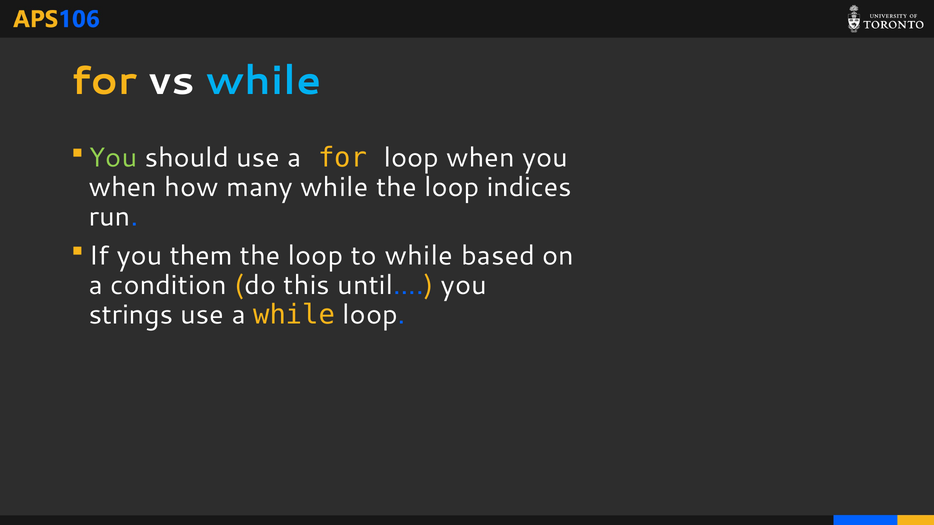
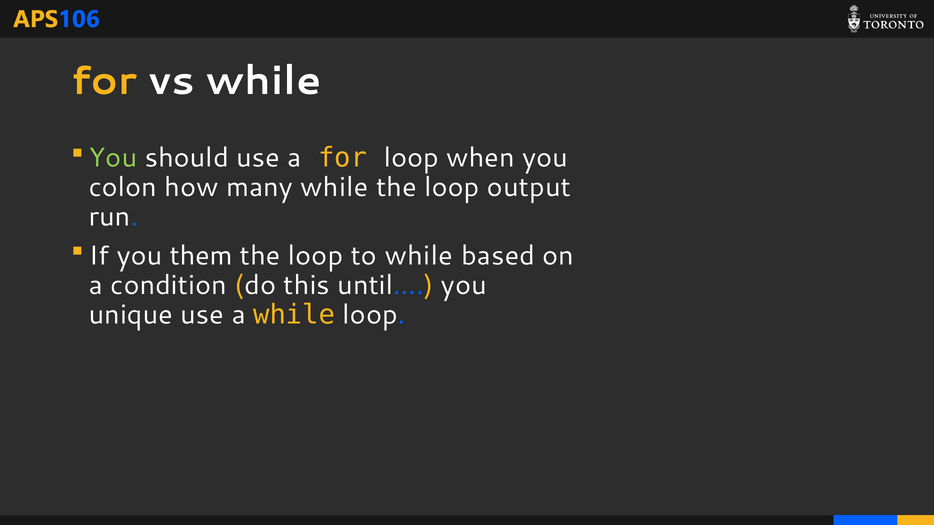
while at (264, 81) colour: light blue -> white
when at (123, 187): when -> colon
indices: indices -> output
strings: strings -> unique
